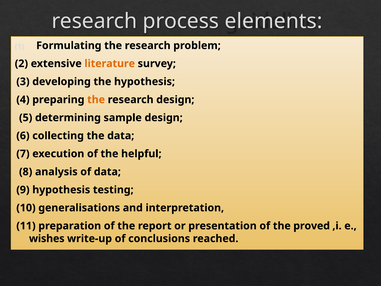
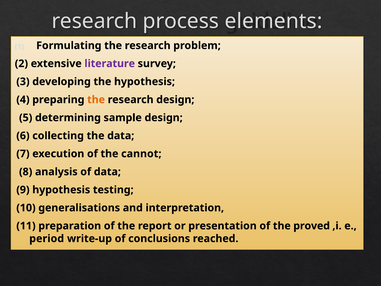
literature colour: orange -> purple
helpful: helpful -> cannot
wishes: wishes -> period
